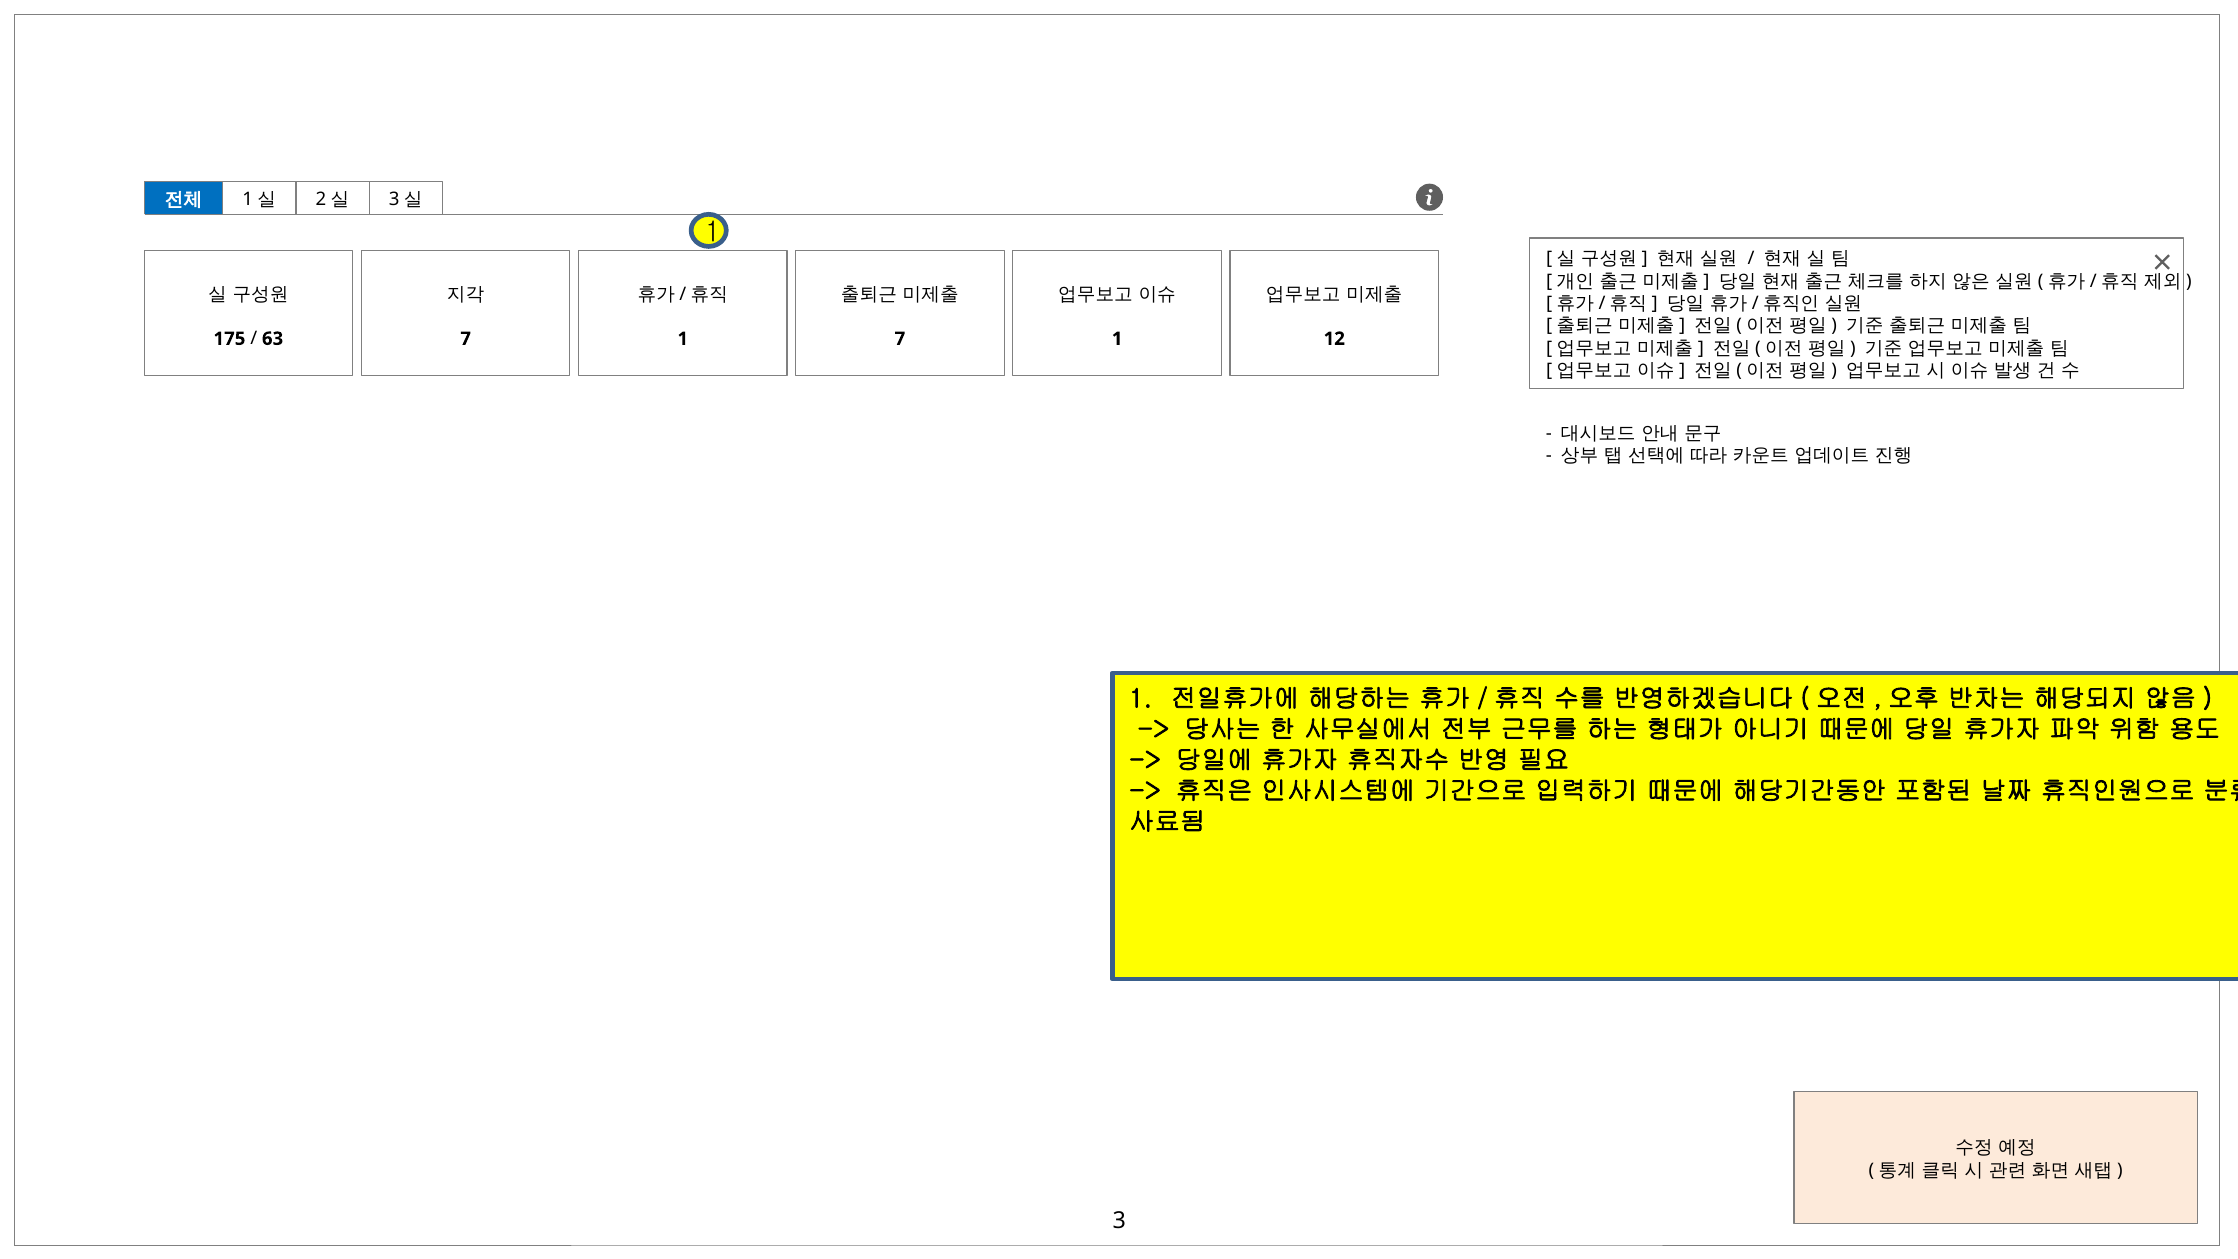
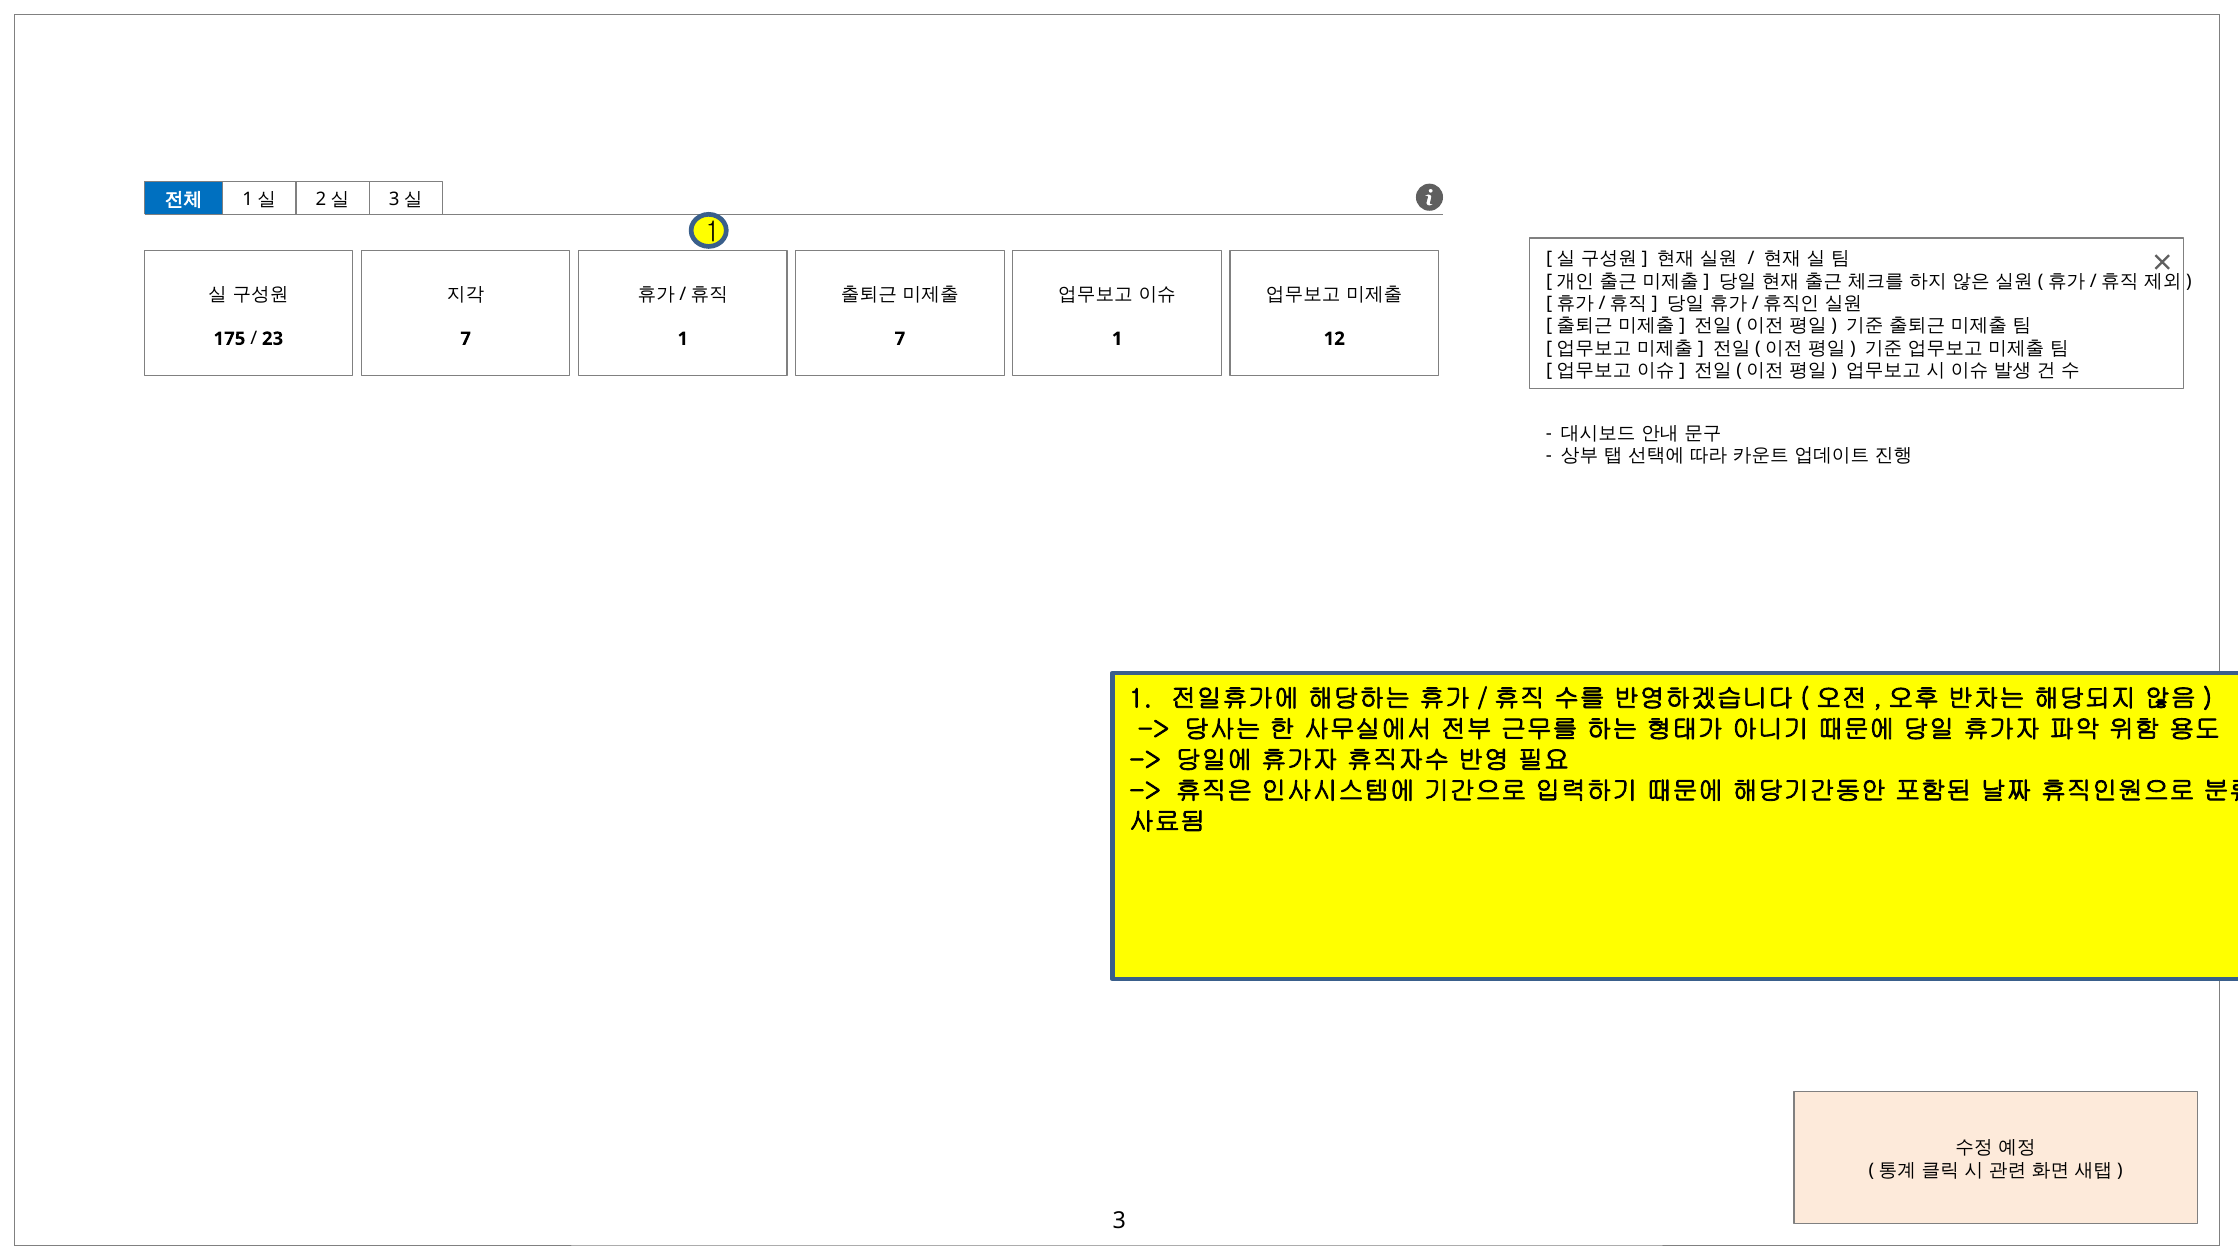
63: 63 -> 23
